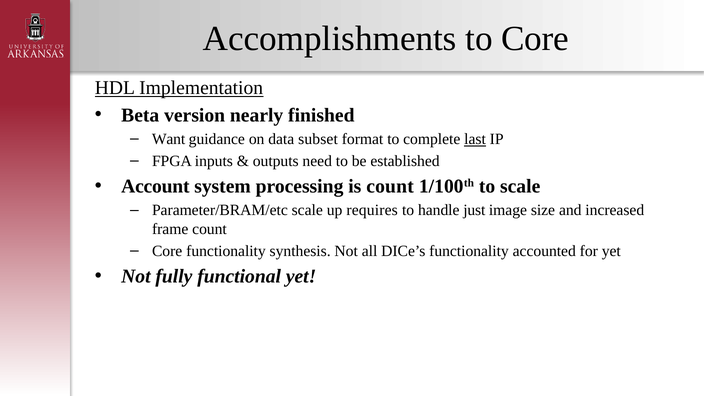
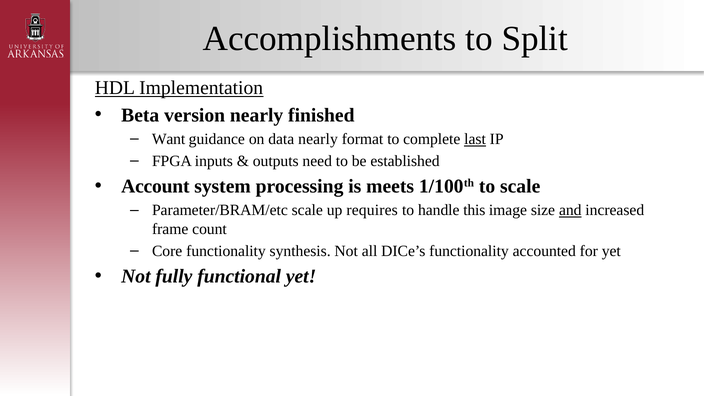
to Core: Core -> Split
data subset: subset -> nearly
is count: count -> meets
just: just -> this
and underline: none -> present
